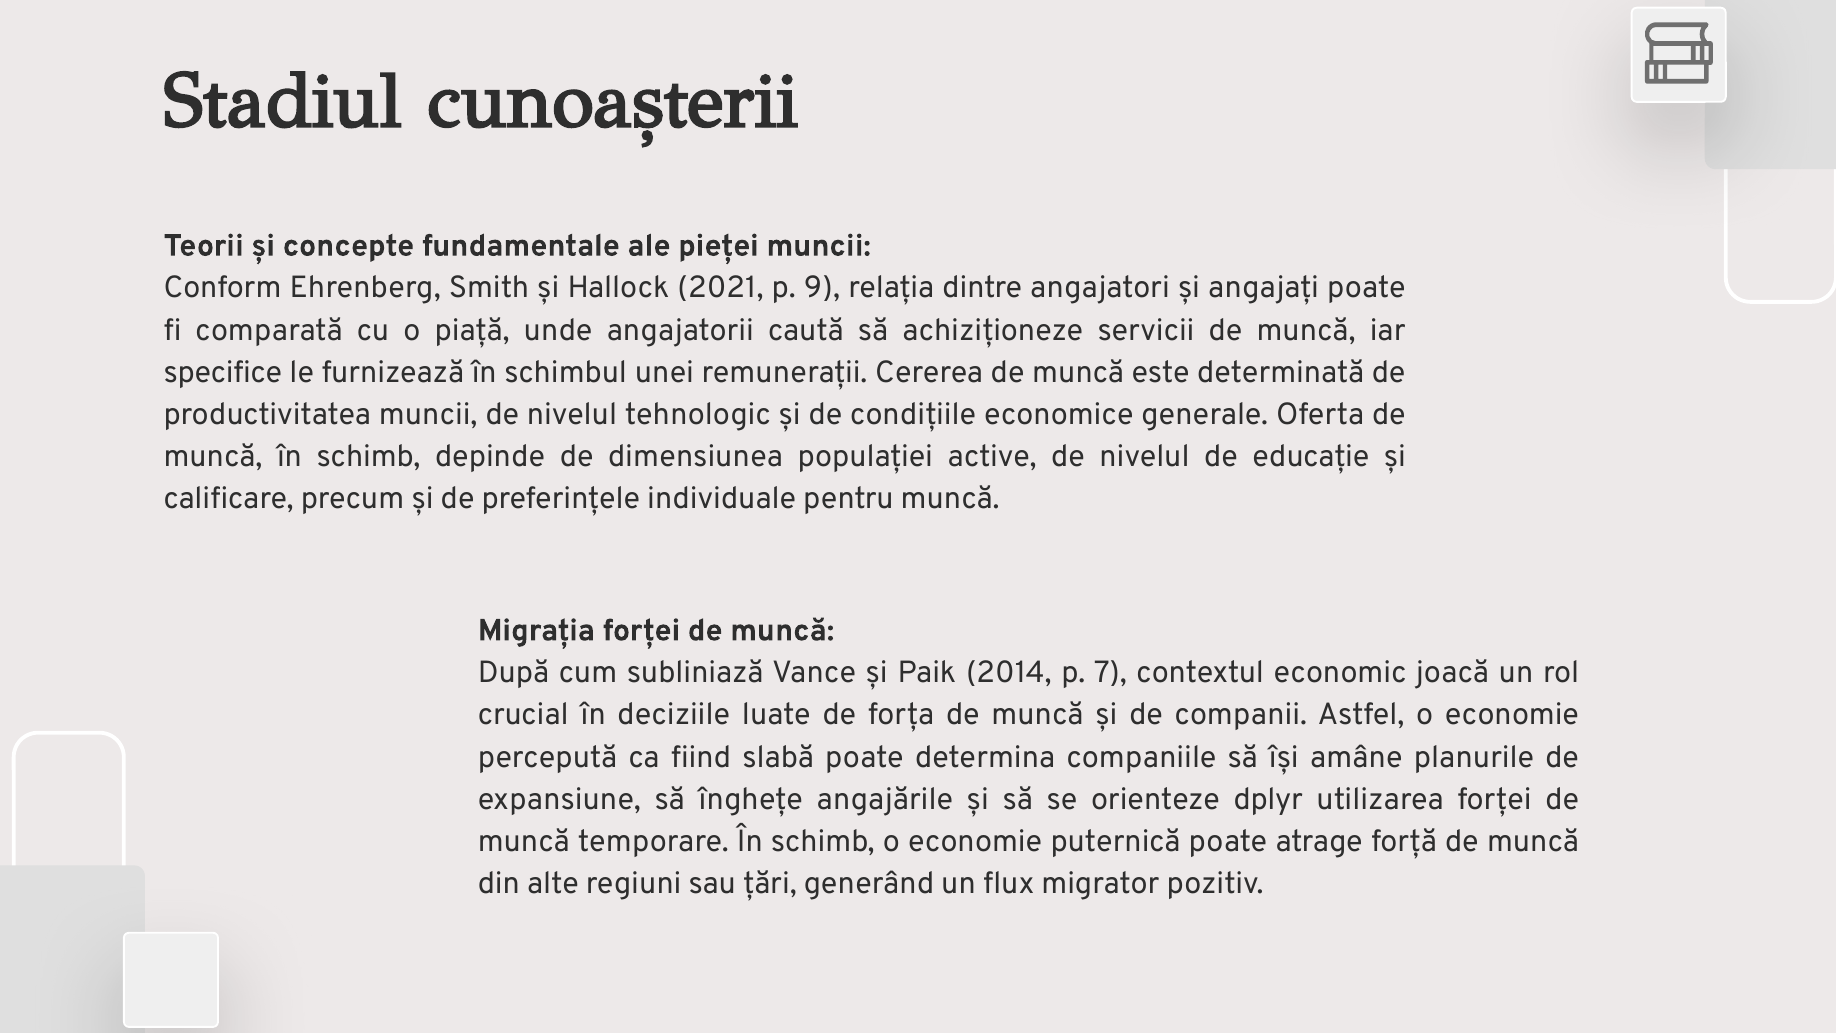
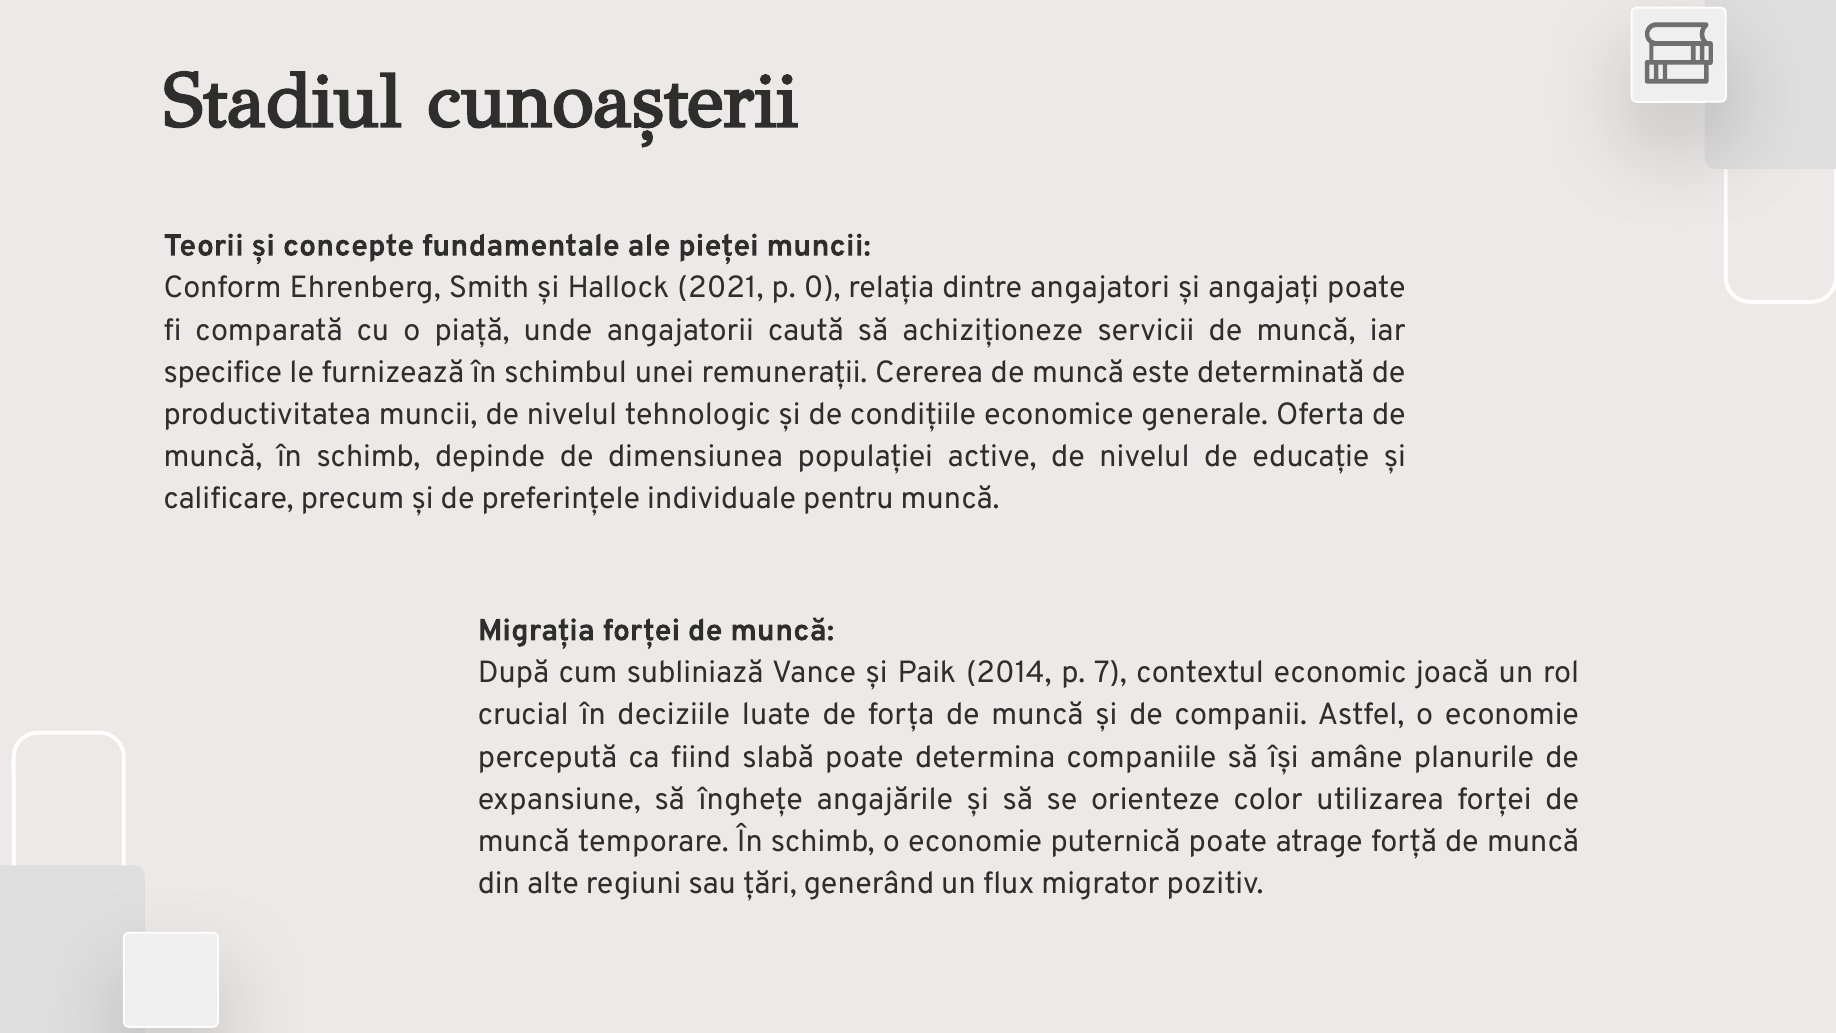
9: 9 -> 0
dplyr: dplyr -> color
